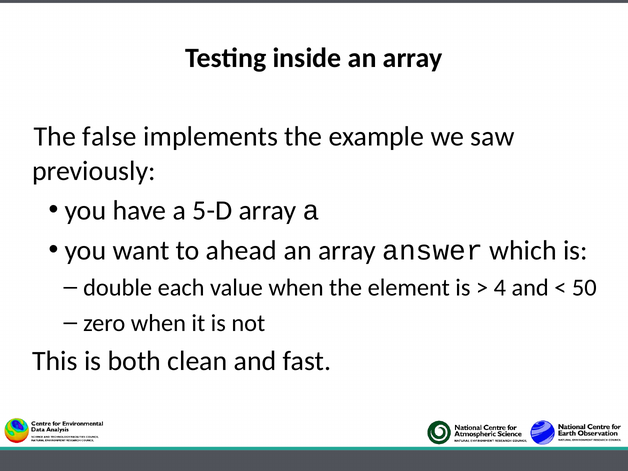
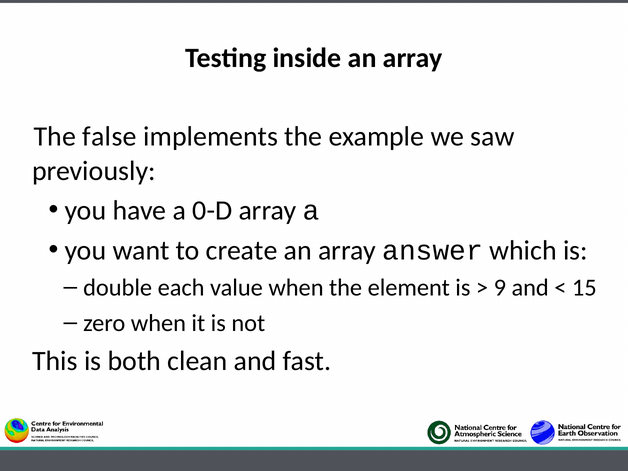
5-D: 5-D -> 0-D
ahead: ahead -> create
4: 4 -> 9
50: 50 -> 15
